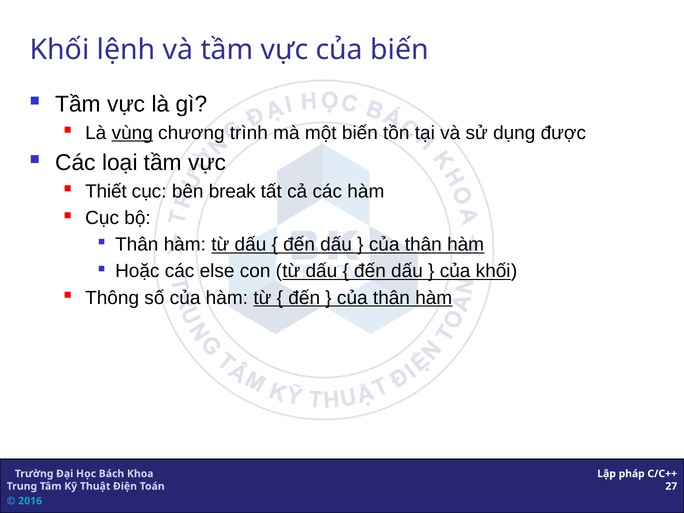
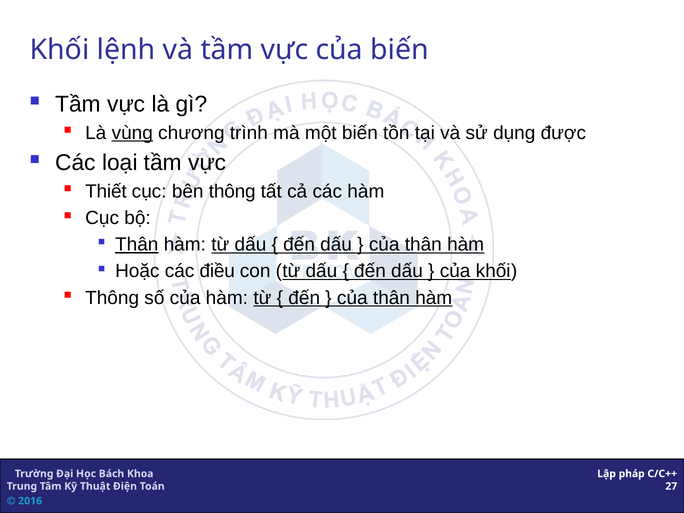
bên break: break -> thông
Thân at (137, 245) underline: none -> present
else: else -> điều
